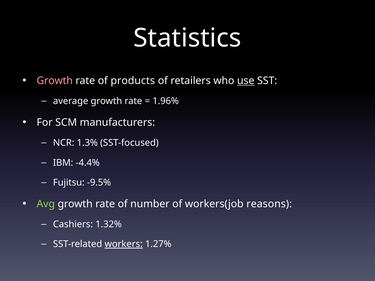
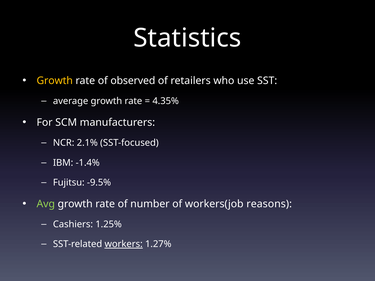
Growth at (55, 81) colour: pink -> yellow
products: products -> observed
use underline: present -> none
1.96%: 1.96% -> 4.35%
1.3%: 1.3% -> 2.1%
-4.4%: -4.4% -> -1.4%
1.32%: 1.32% -> 1.25%
